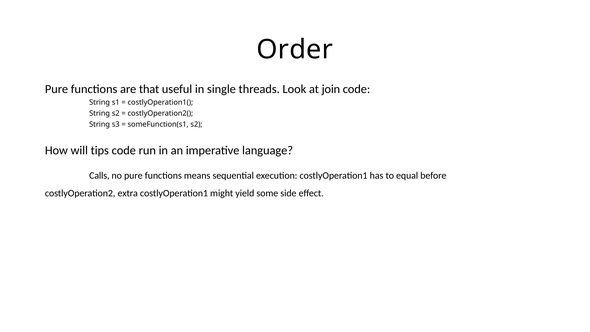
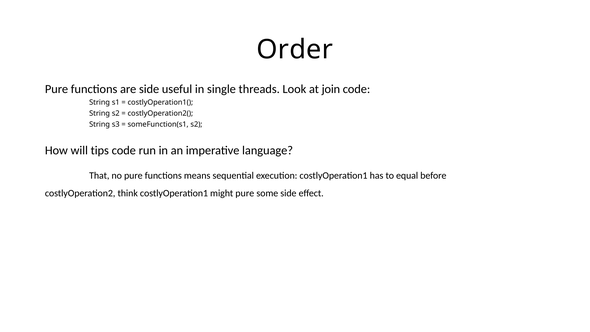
are that: that -> side
Calls: Calls -> That
extra: extra -> think
might yield: yield -> pure
